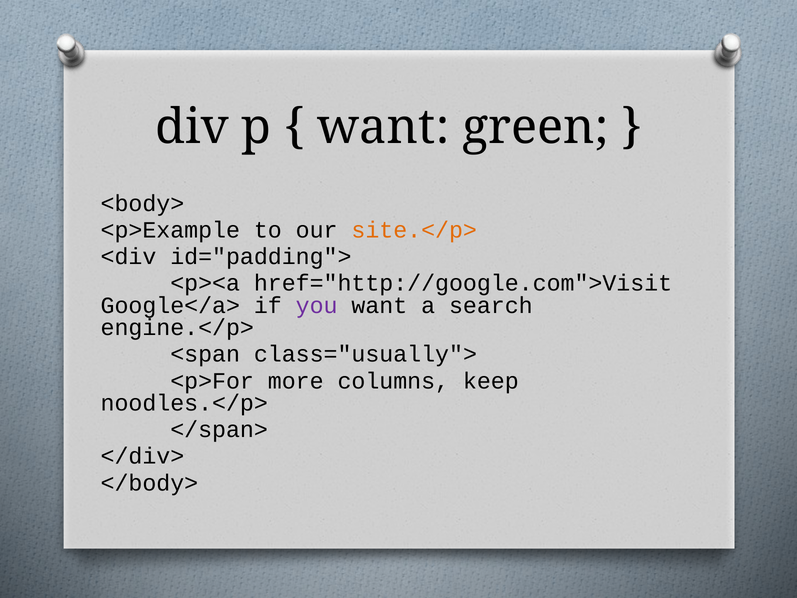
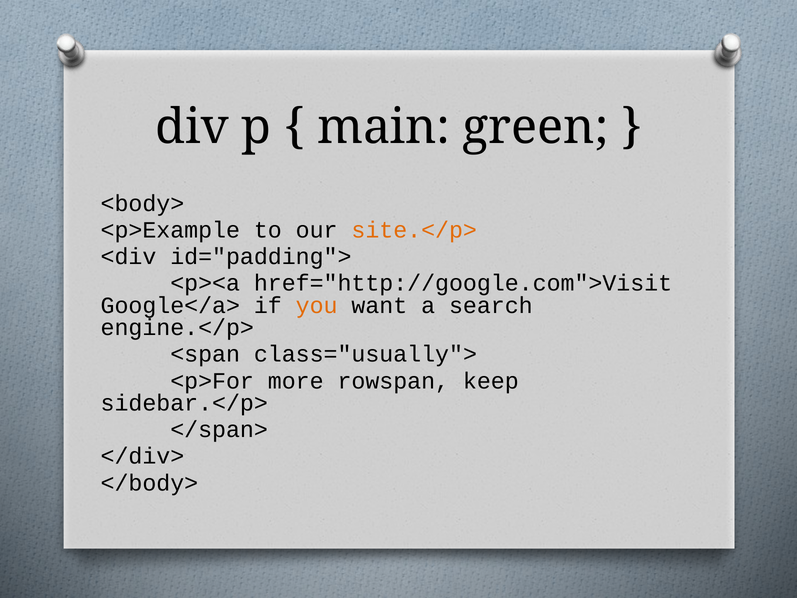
want at (383, 127): want -> main
you colour: purple -> orange
columns: columns -> rowspan
noodles.</p>: noodles.</p> -> sidebar.</p>
